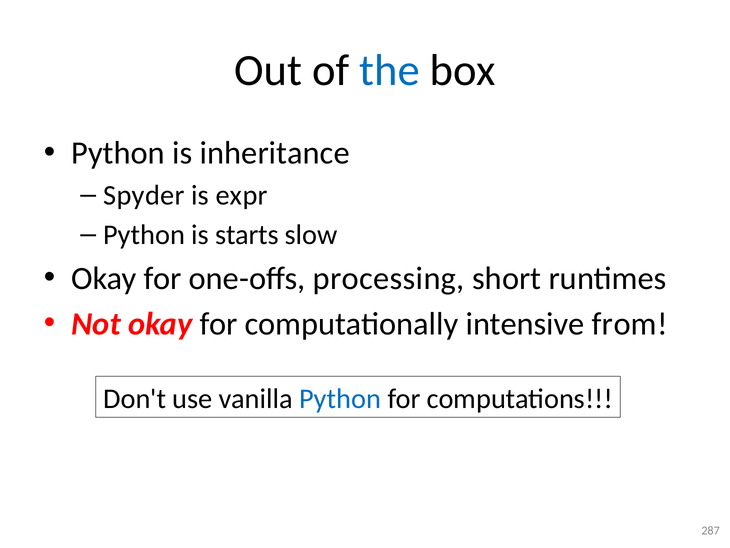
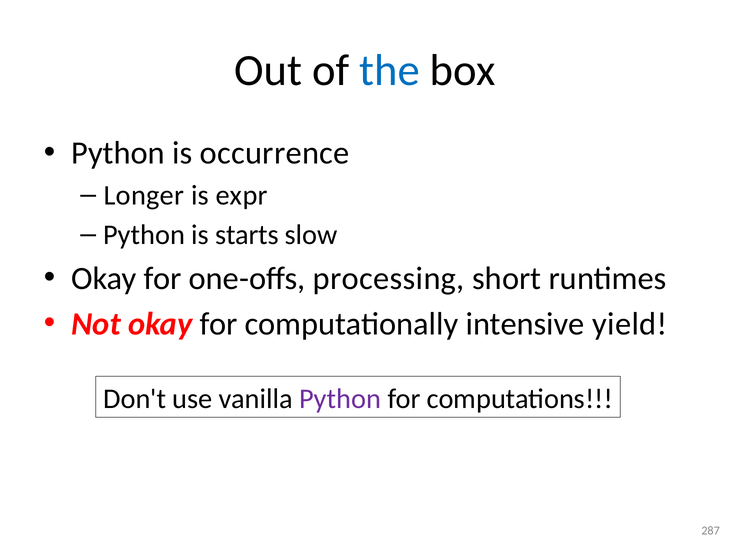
inheritance: inheritance -> occurrence
Spyder: Spyder -> Longer
from: from -> yield
Python at (340, 398) colour: blue -> purple
